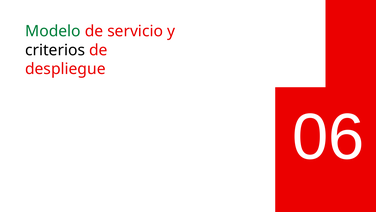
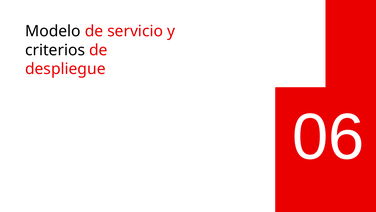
Modelo colour: green -> black
